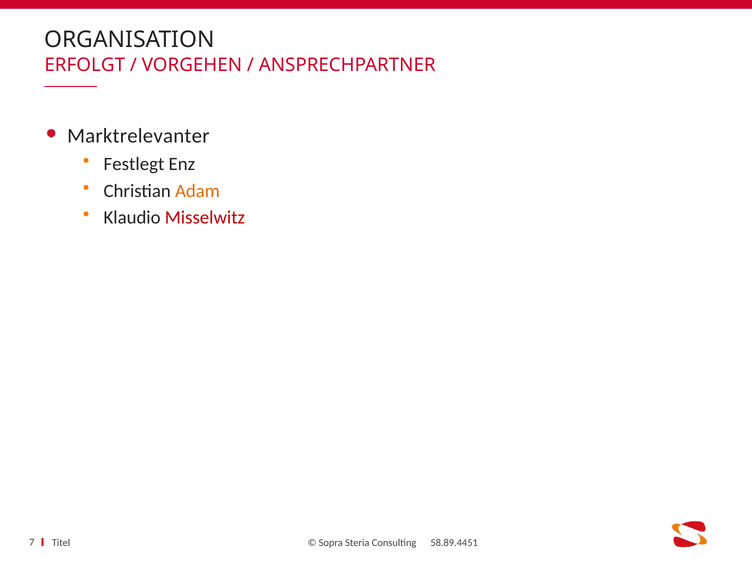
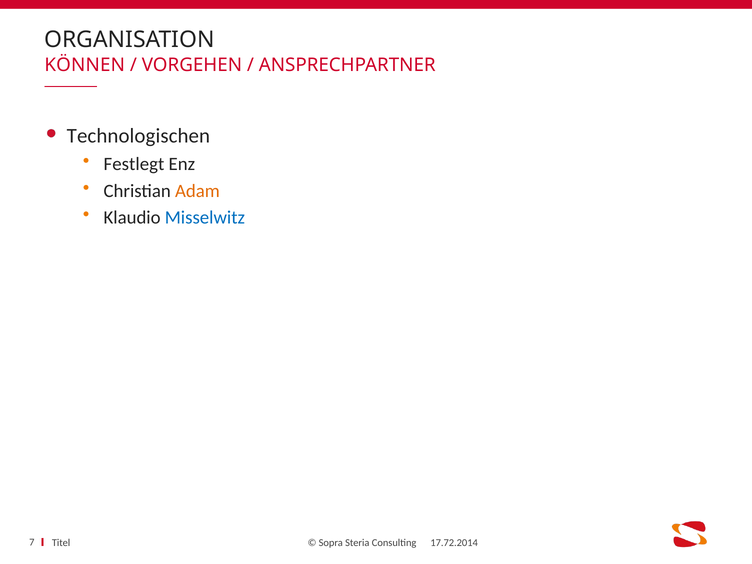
ERFOLGT: ERFOLGT -> KÖNNEN
Marktrelevanter: Marktrelevanter -> Technologischen
Misselwitz colour: red -> blue
58.89.4451: 58.89.4451 -> 17.72.2014
